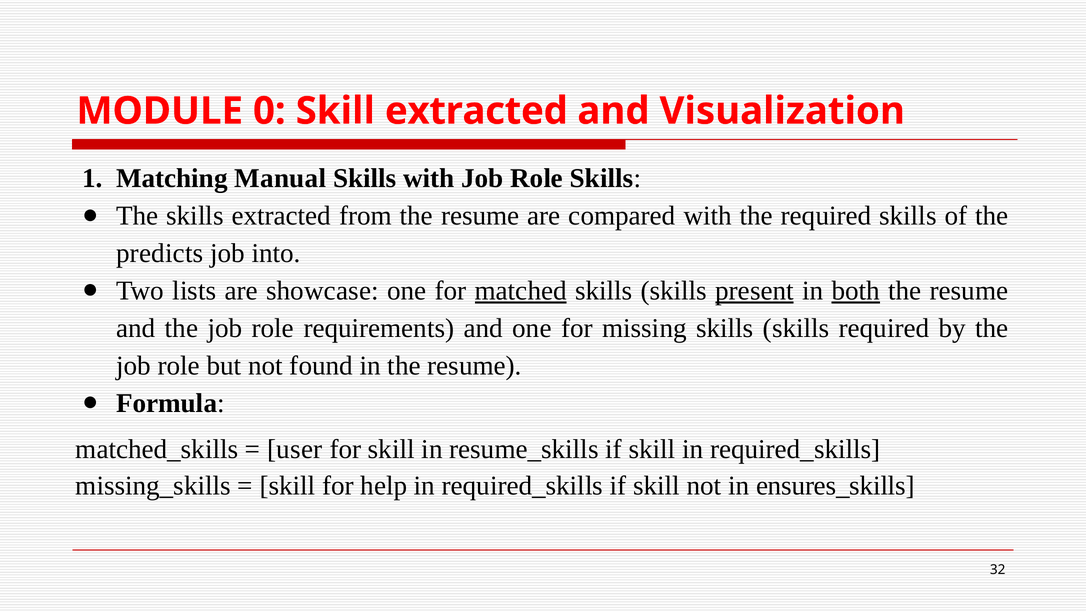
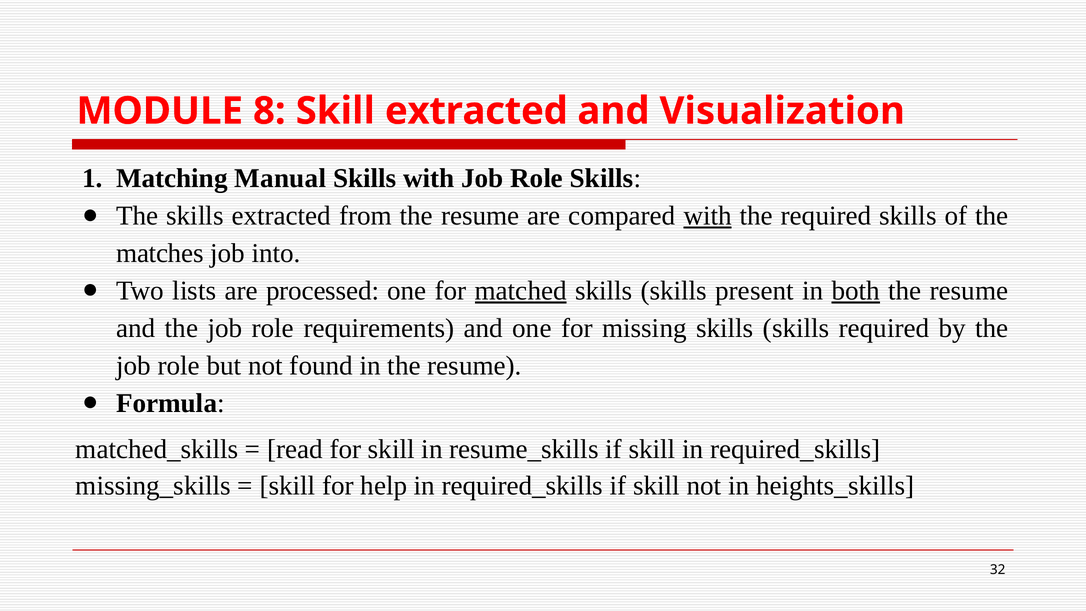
0: 0 -> 8
with at (708, 216) underline: none -> present
predicts: predicts -> matches
showcase: showcase -> processed
present underline: present -> none
user: user -> read
ensures_skills: ensures_skills -> heights_skills
